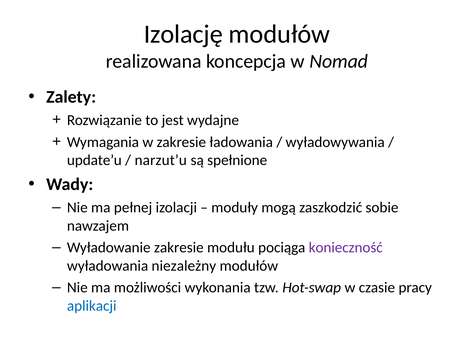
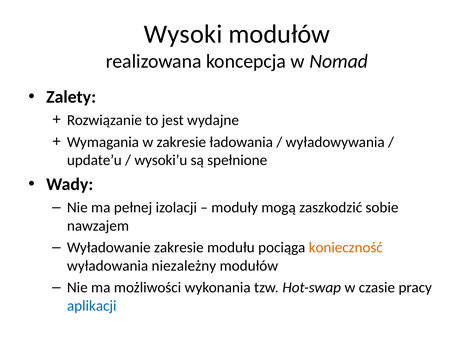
Izolację: Izolację -> Wysoki
narzut’u: narzut’u -> wysoki’u
konieczność colour: purple -> orange
